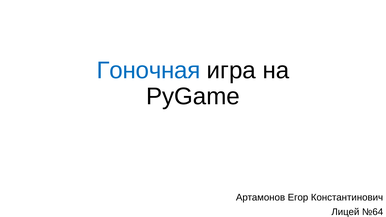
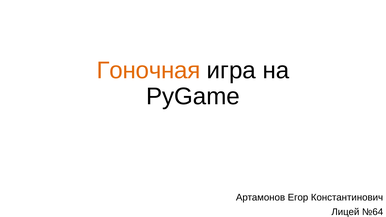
Гоночная colour: blue -> orange
